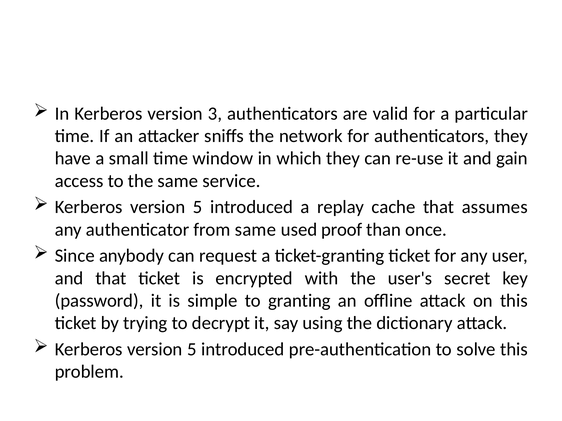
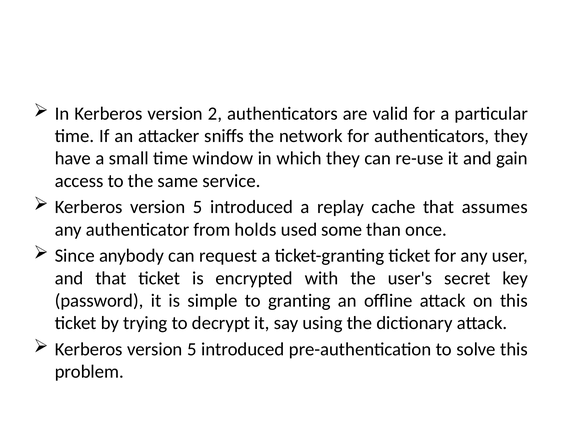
3: 3 -> 2
from same: same -> holds
proof: proof -> some
